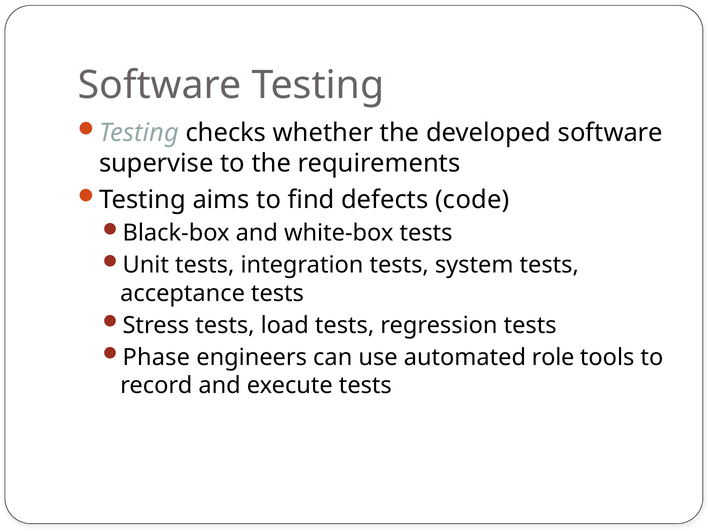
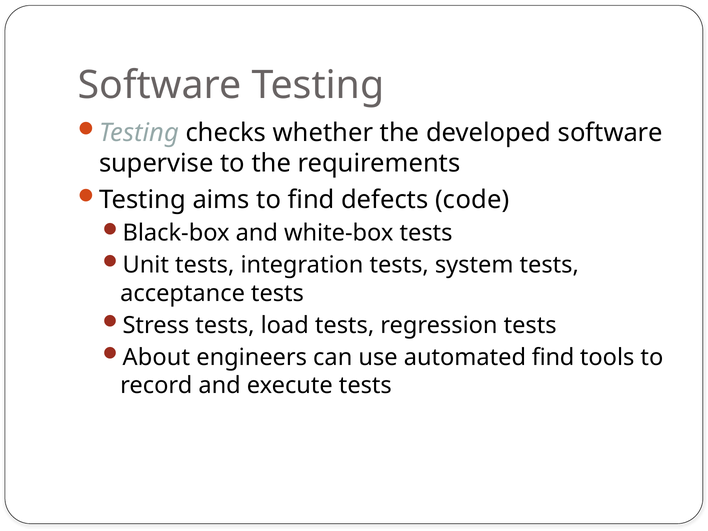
Phase: Phase -> About
automated role: role -> find
